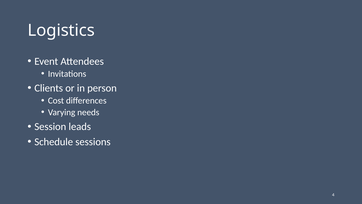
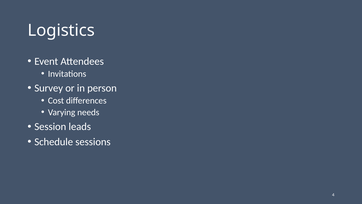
Clients: Clients -> Survey
